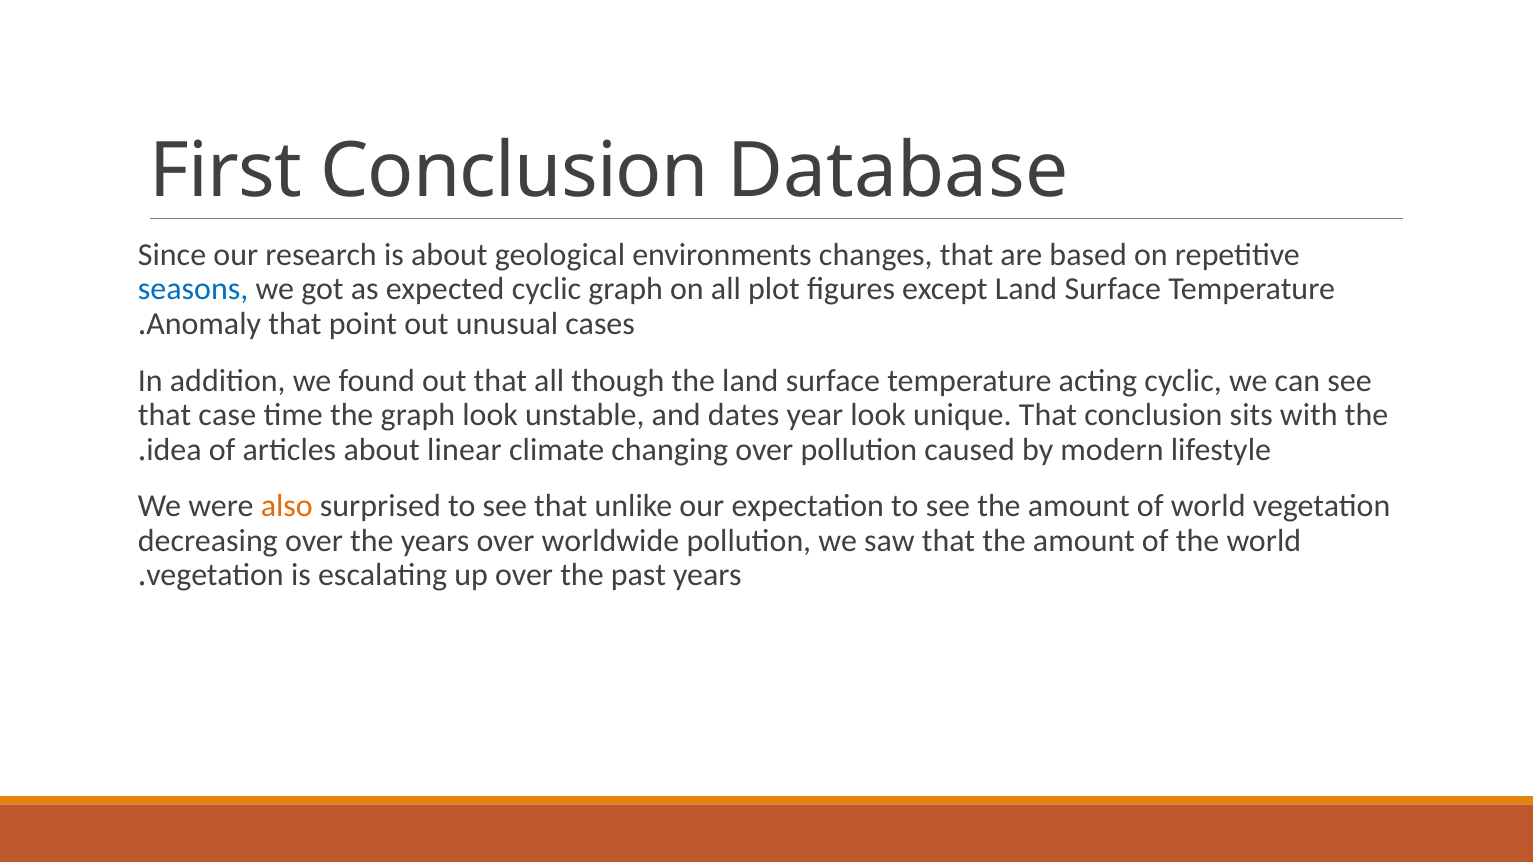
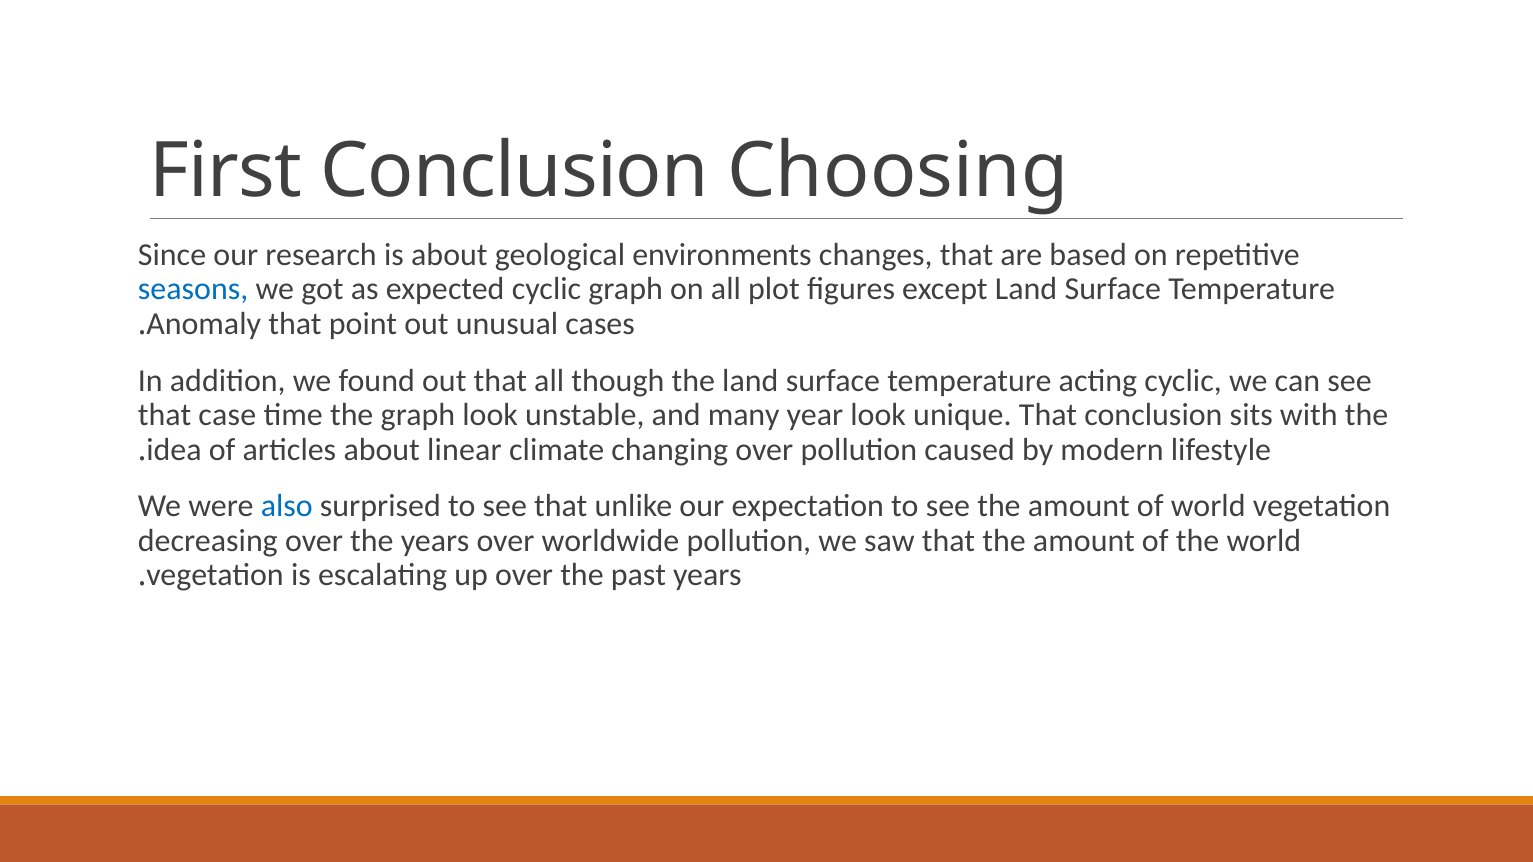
Database: Database -> Choosing
dates: dates -> many
also colour: orange -> blue
